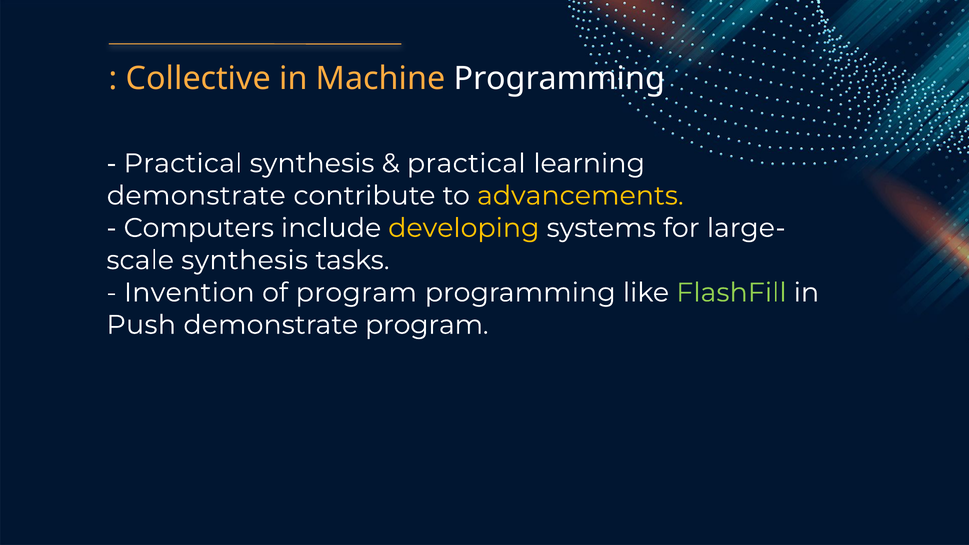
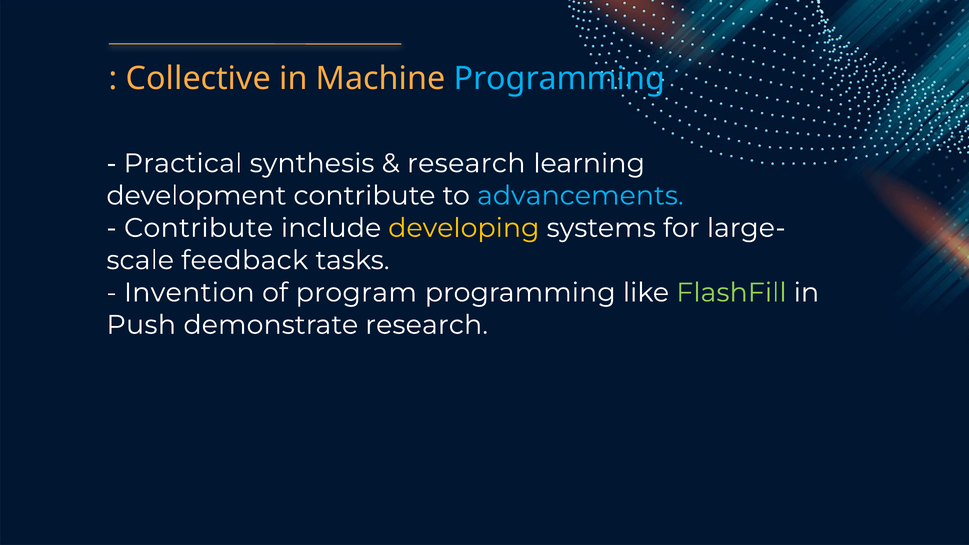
Programming at (559, 78) colour: white -> light blue
practical at (466, 163): practical -> research
demonstrate at (196, 196): demonstrate -> development
advancements colour: yellow -> light blue
Computers at (199, 228): Computers -> Contribute
synthesis at (245, 260): synthesis -> feedback
demonstrate program: program -> research
